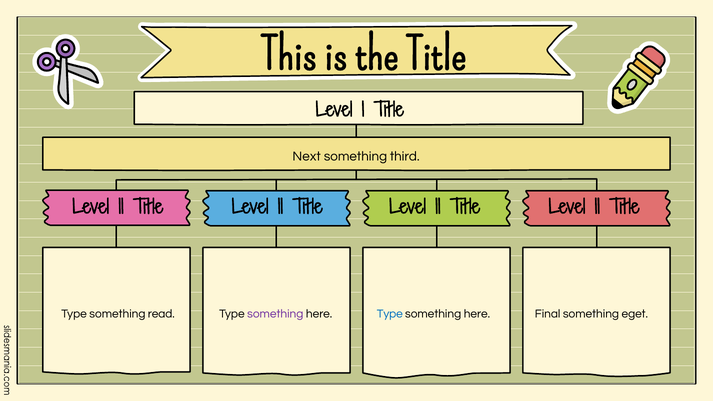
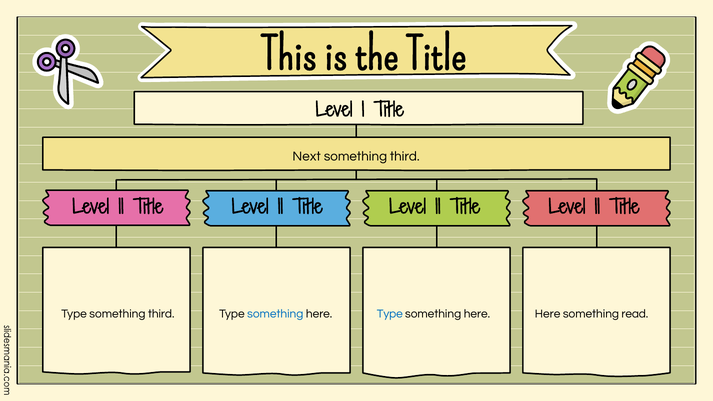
Type something read: read -> third
something at (275, 314) colour: purple -> blue
here Final: Final -> Here
eget: eget -> read
